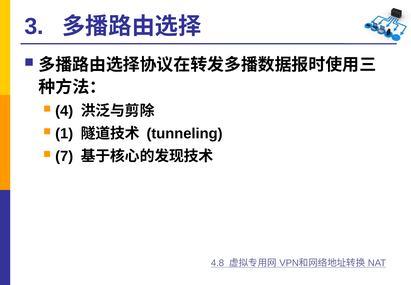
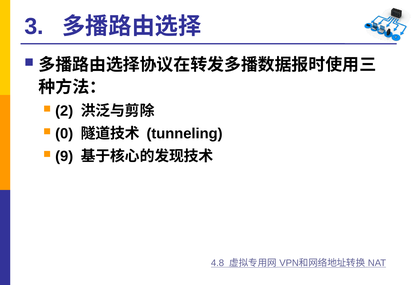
4: 4 -> 2
1: 1 -> 0
7: 7 -> 9
